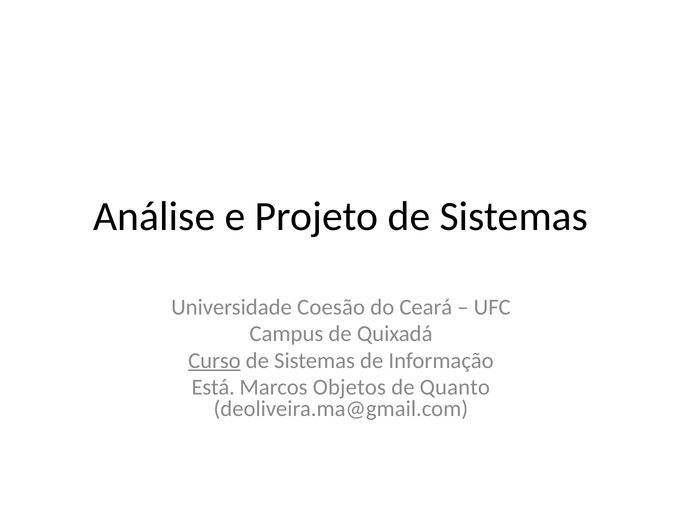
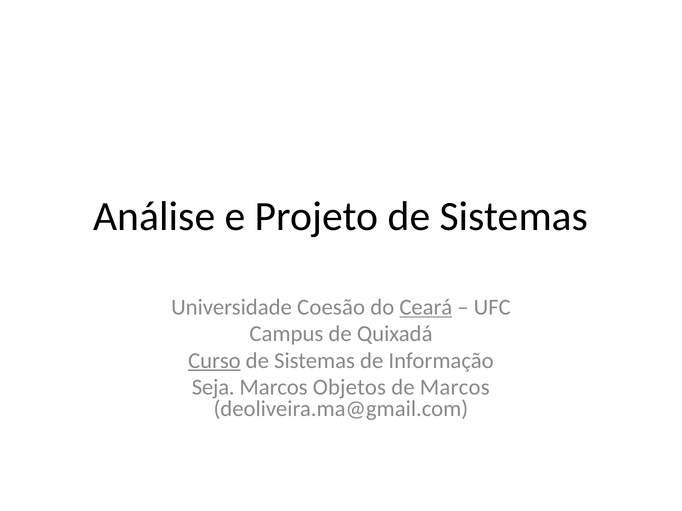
Ceará underline: none -> present
Está: Está -> Seja
de Quanto: Quanto -> Marcos
